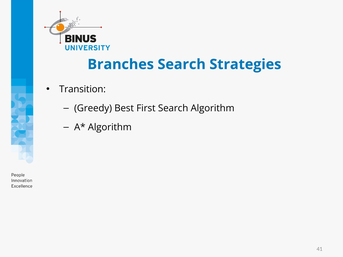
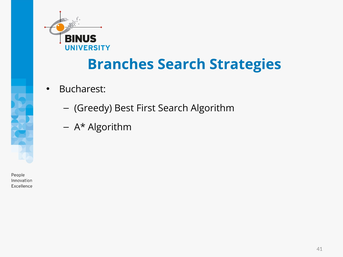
Transition: Transition -> Bucharest
